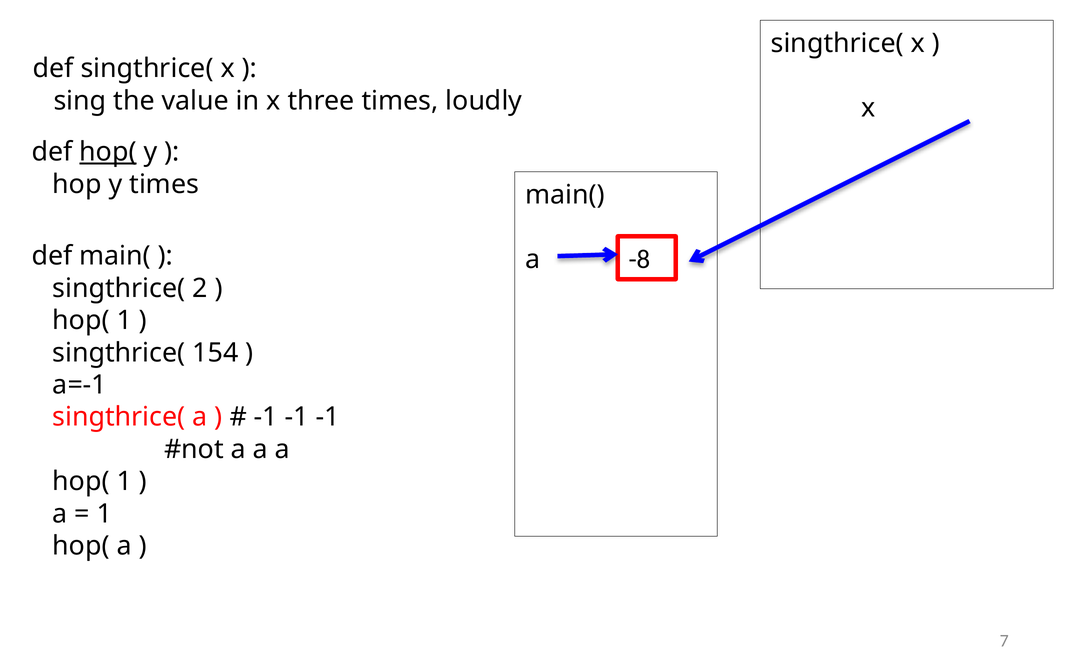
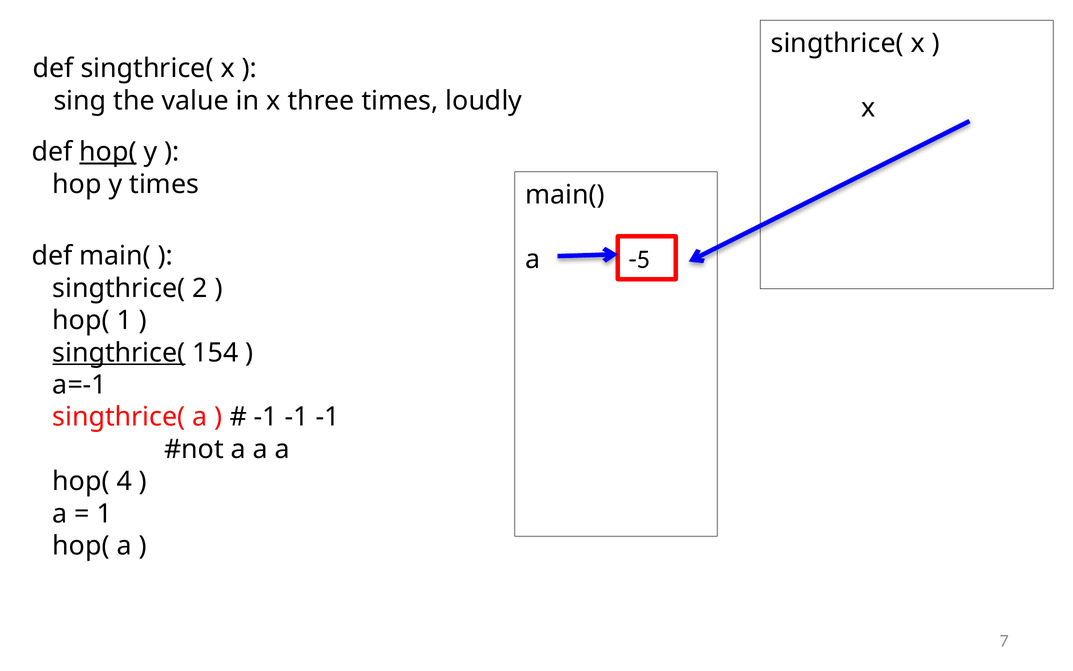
-8: -8 -> -5
singthrice( at (119, 353) underline: none -> present
1 at (124, 481): 1 -> 4
